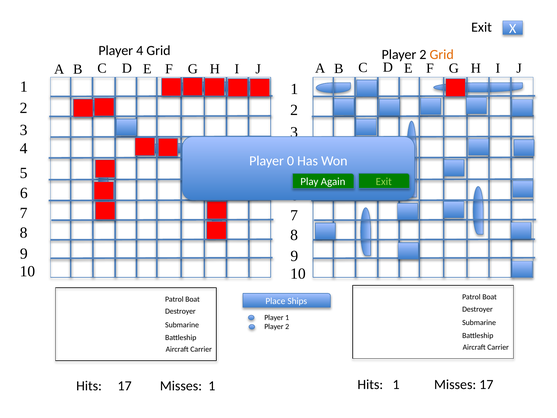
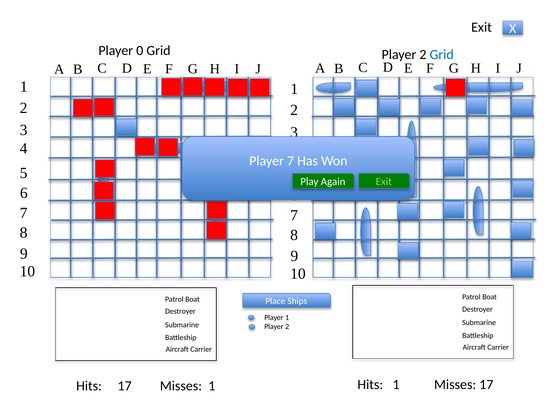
Player 4: 4 -> 0
Grid at (442, 55) colour: orange -> blue
Player 0: 0 -> 7
